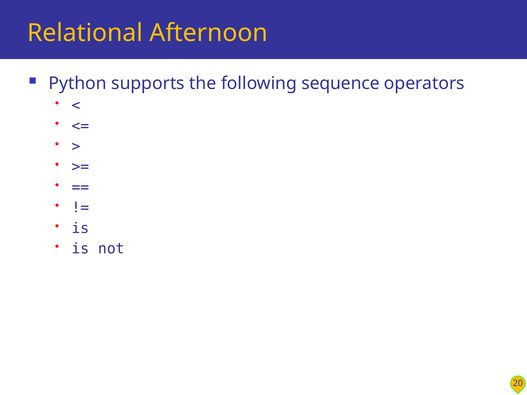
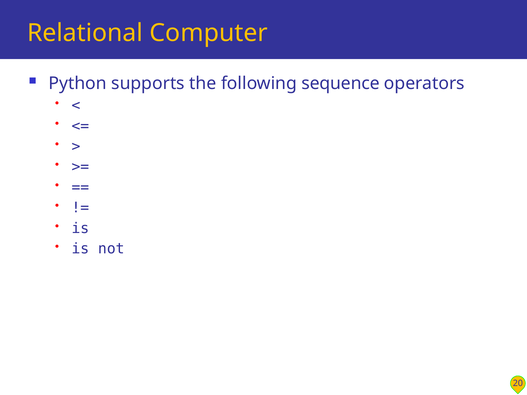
Afternoon: Afternoon -> Computer
